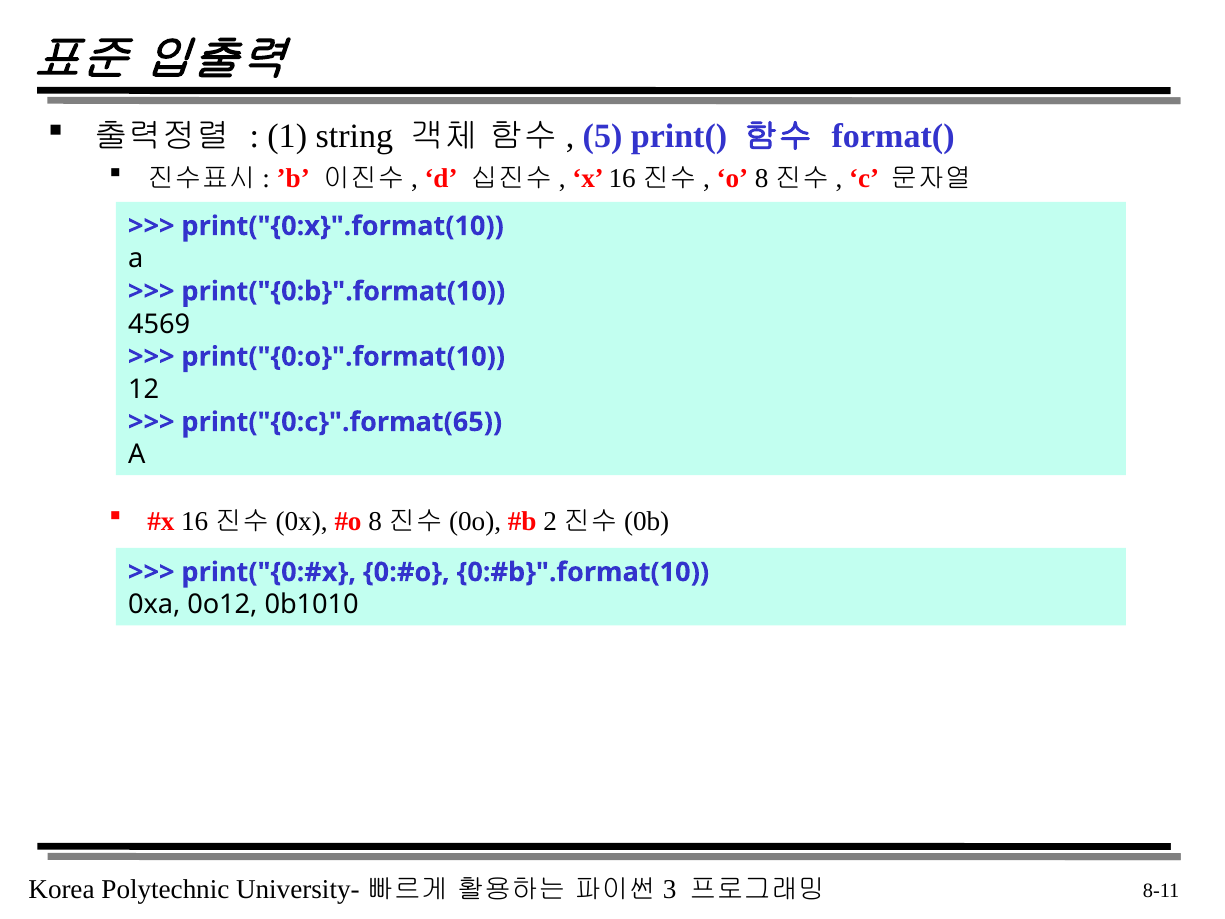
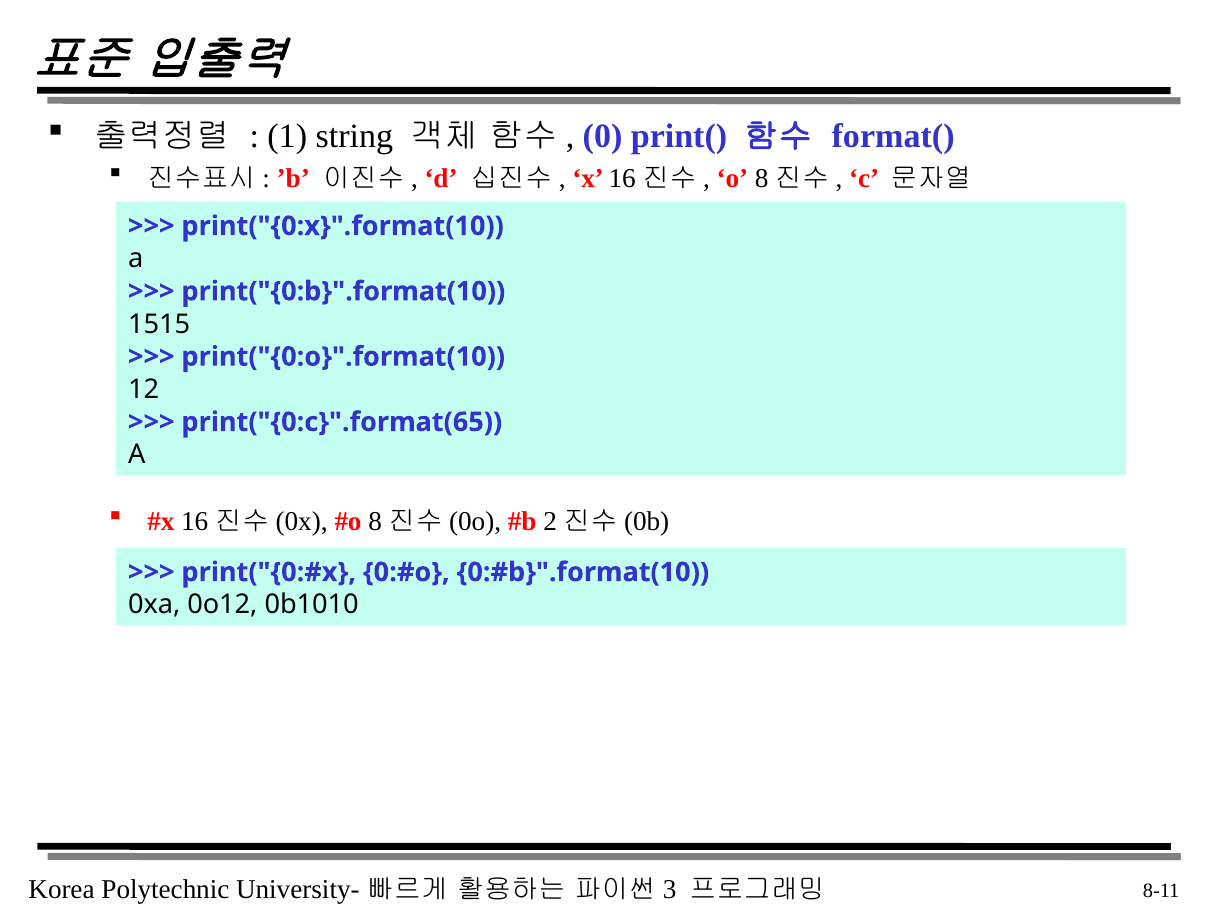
5: 5 -> 0
4569: 4569 -> 1515
